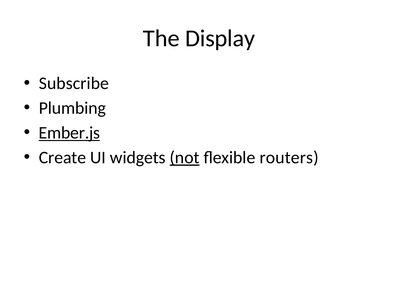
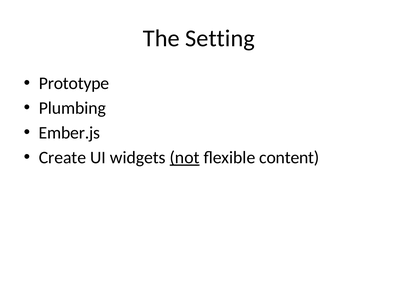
Display: Display -> Setting
Subscribe: Subscribe -> Prototype
Ember.js underline: present -> none
routers: routers -> content
